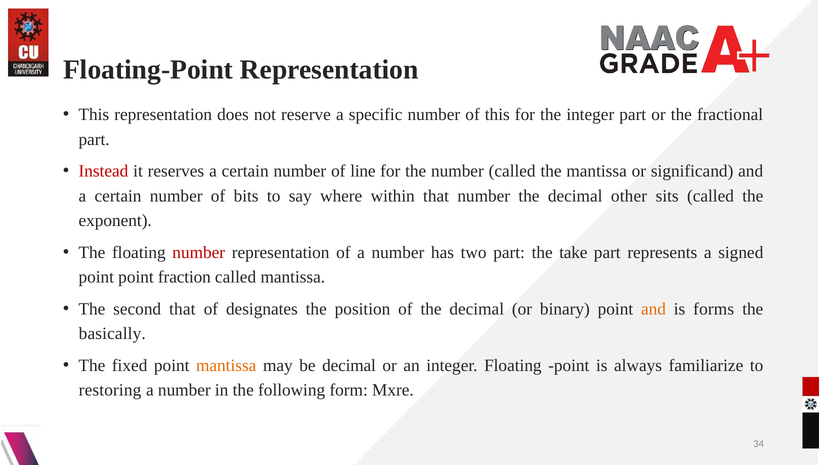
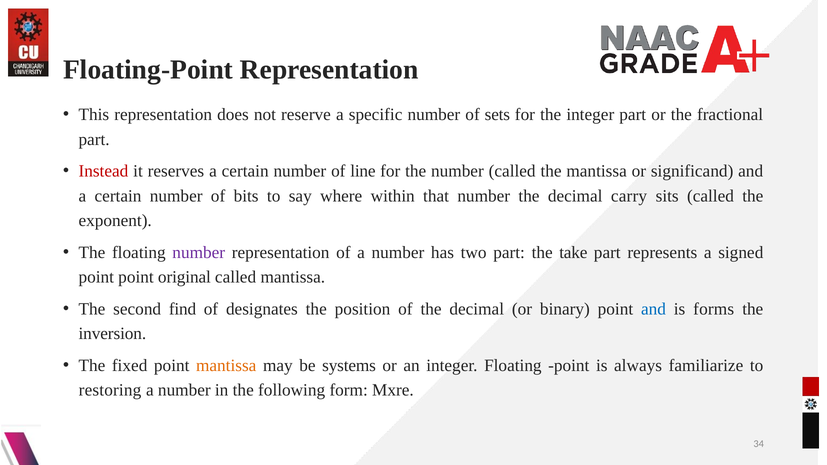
of this: this -> sets
other: other -> carry
number at (199, 253) colour: red -> purple
fraction: fraction -> original
second that: that -> find
and at (654, 309) colour: orange -> blue
basically: basically -> inversion
be decimal: decimal -> systems
